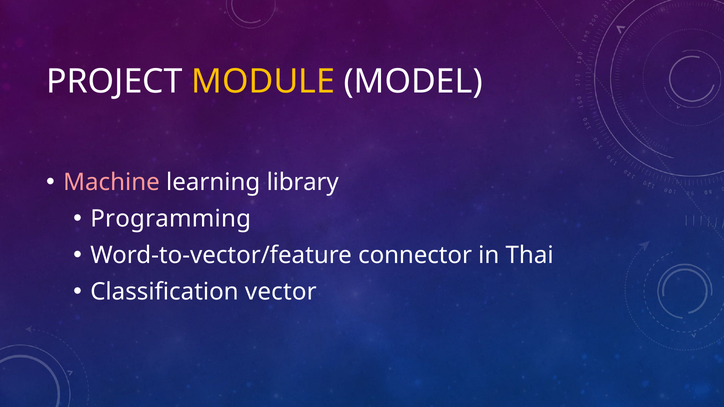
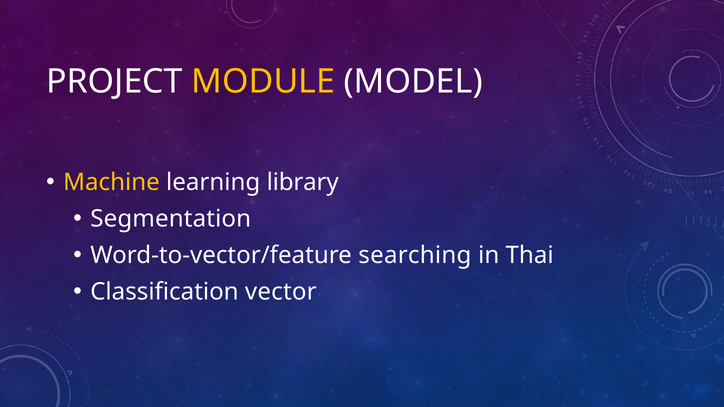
Machine colour: pink -> yellow
Programming: Programming -> Segmentation
connector: connector -> searching
